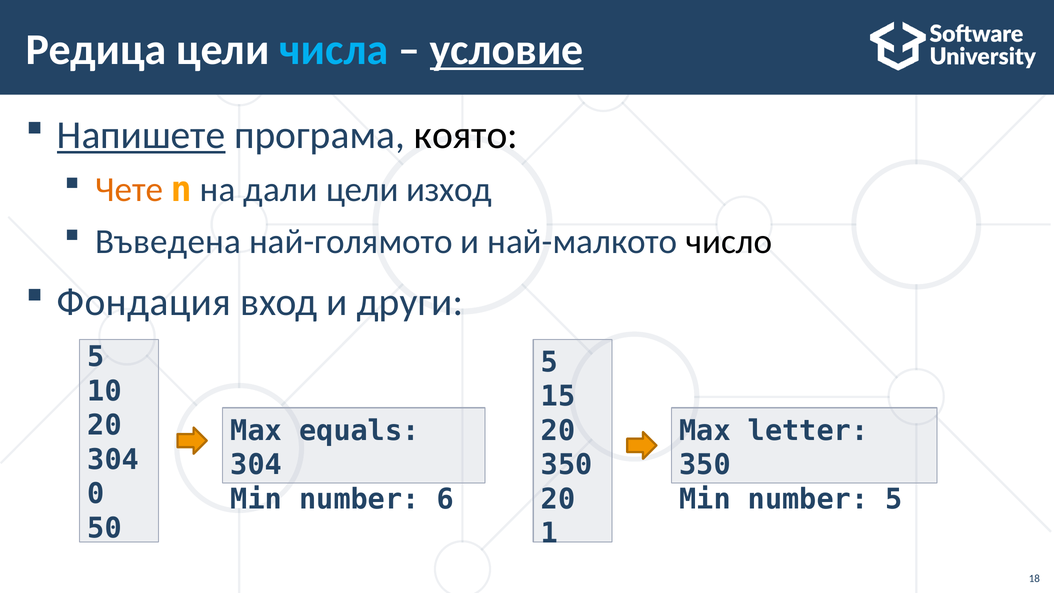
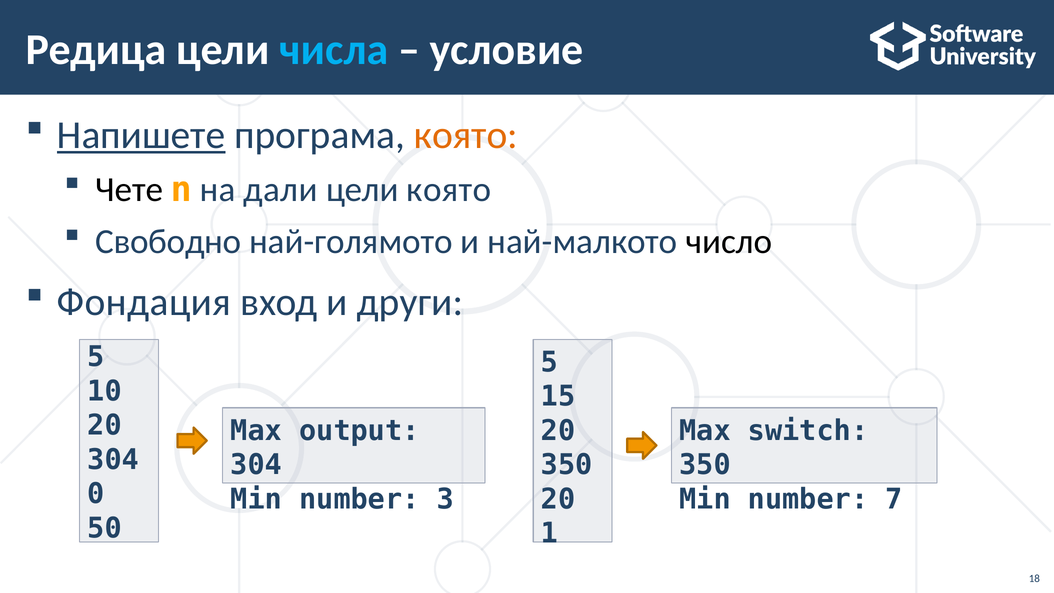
условие underline: present -> none
която at (466, 135) colour: black -> orange
Чете colour: orange -> black
цели изход: изход -> която
Въведена: Въведена -> Свободно
equals: equals -> output
letter: letter -> switch
6: 6 -> 3
number 5: 5 -> 7
